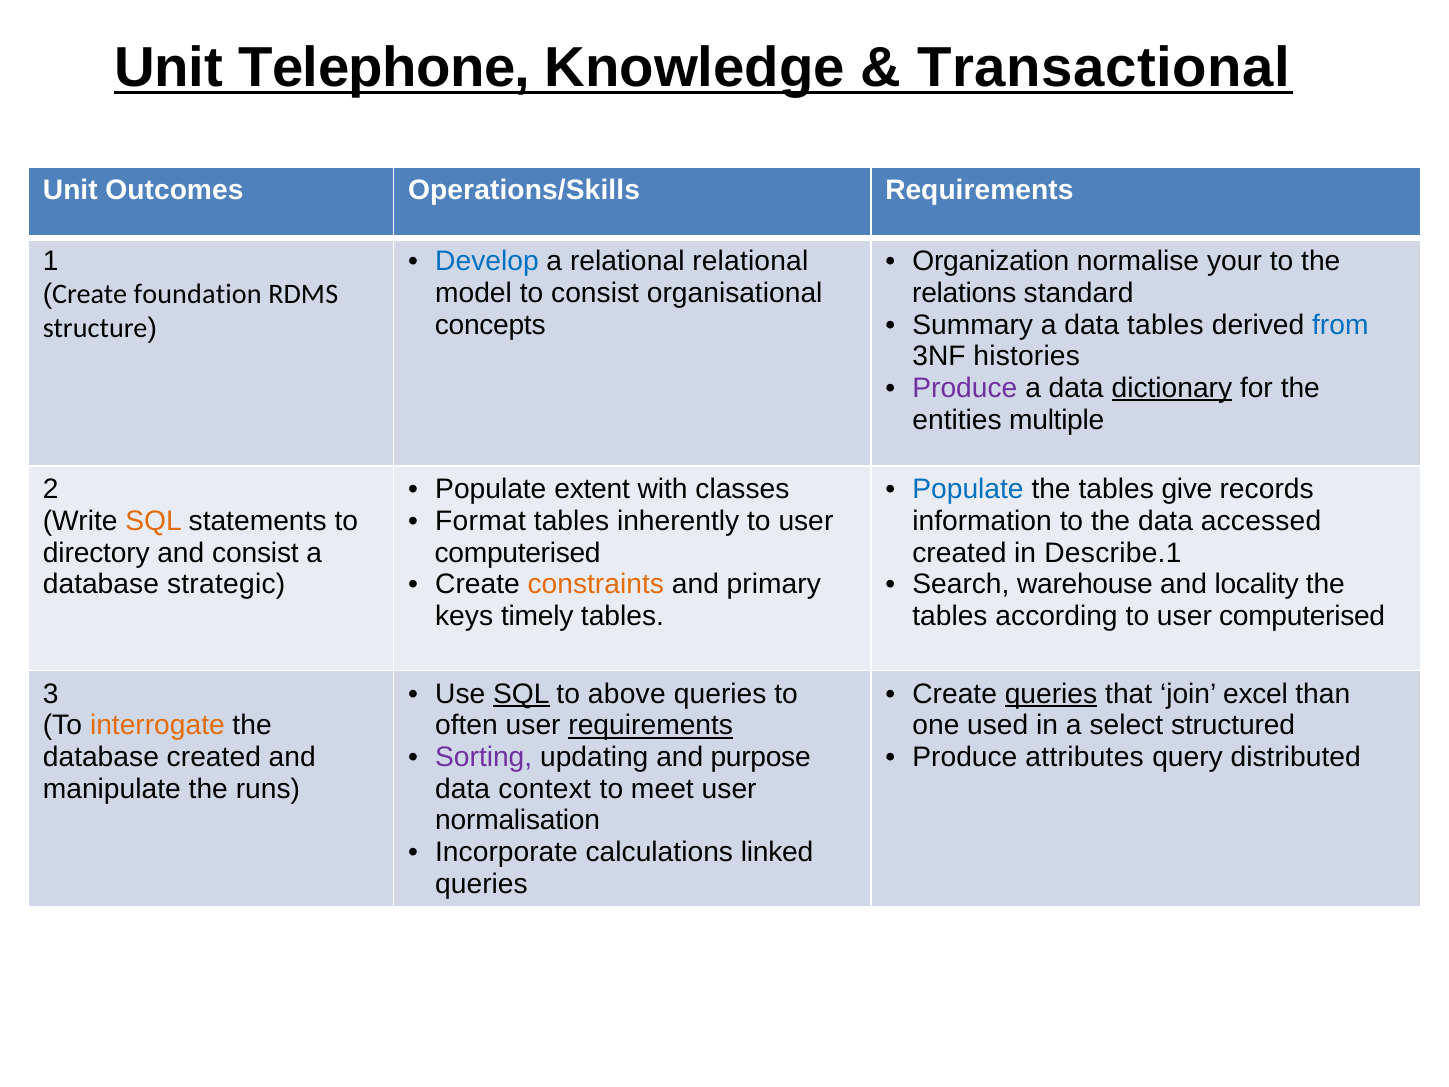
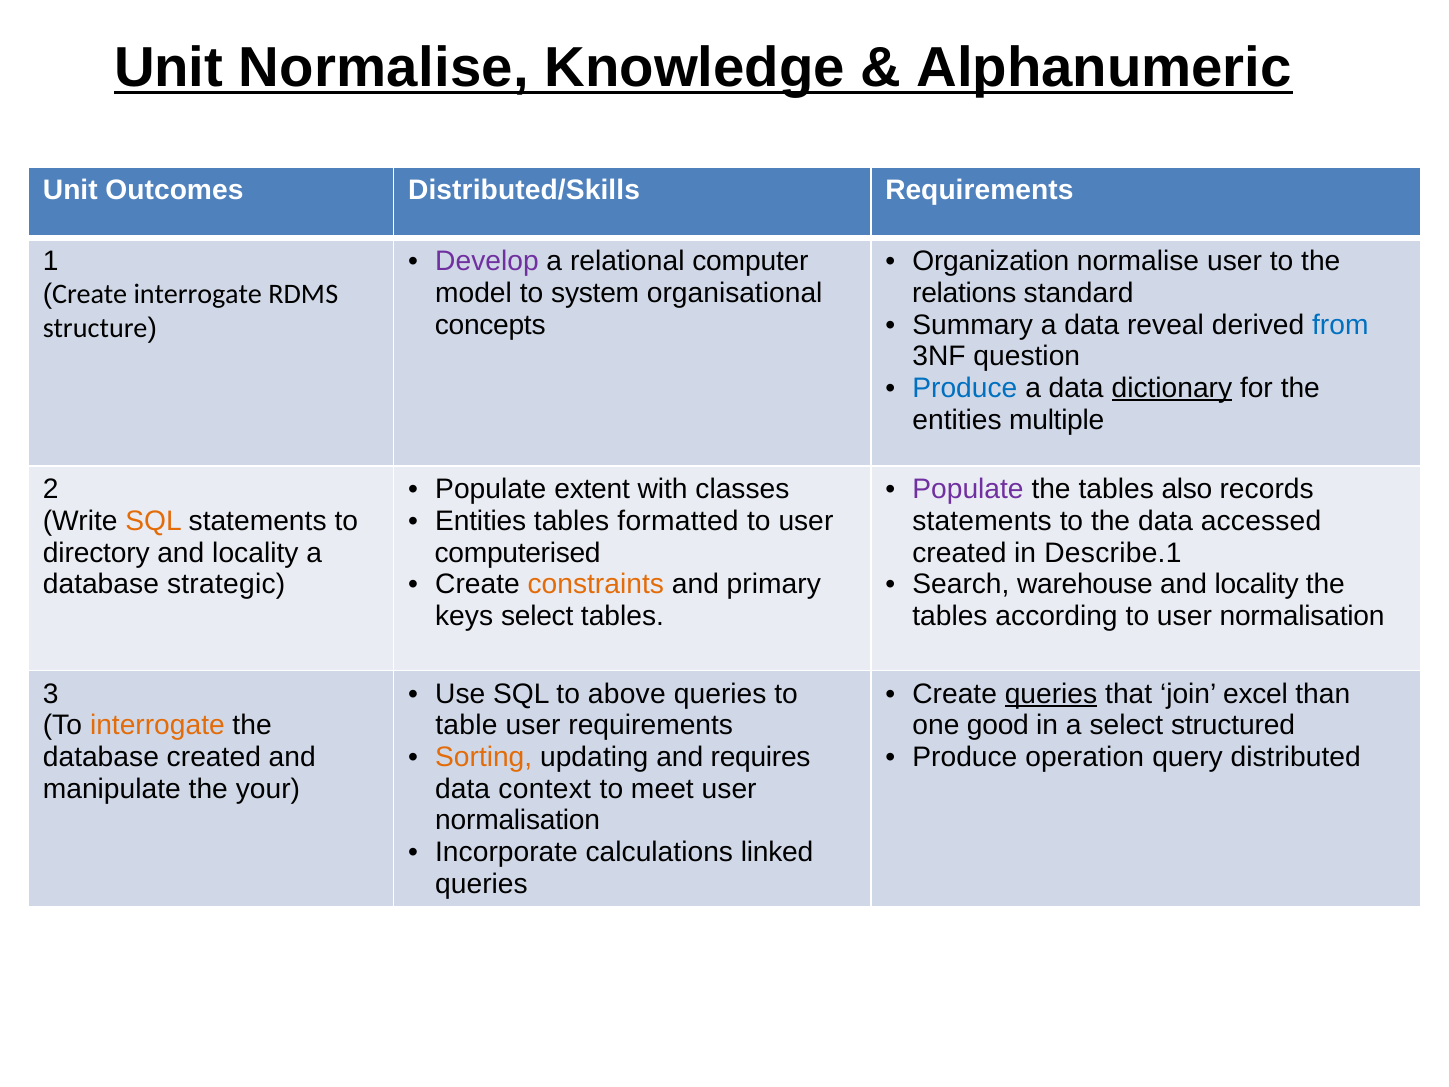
Unit Telephone: Telephone -> Normalise
Transactional: Transactional -> Alphanumeric
Operations/Skills: Operations/Skills -> Distributed/Skills
Develop colour: blue -> purple
relational relational: relational -> computer
normalise your: your -> user
to consist: consist -> system
Create foundation: foundation -> interrogate
data tables: tables -> reveal
histories: histories -> question
Produce at (965, 388) colour: purple -> blue
Populate at (968, 489) colour: blue -> purple
give: give -> also
Format at (481, 521): Format -> Entities
inherently: inherently -> formatted
information at (982, 521): information -> statements
consist at (255, 553): consist -> locality
keys timely: timely -> select
according to user computerised: computerised -> normalisation
SQL at (521, 694) underline: present -> none
often: often -> table
requirements at (651, 725) underline: present -> none
used: used -> good
Sorting colour: purple -> orange
purpose: purpose -> requires
attributes: attributes -> operation
runs: runs -> your
